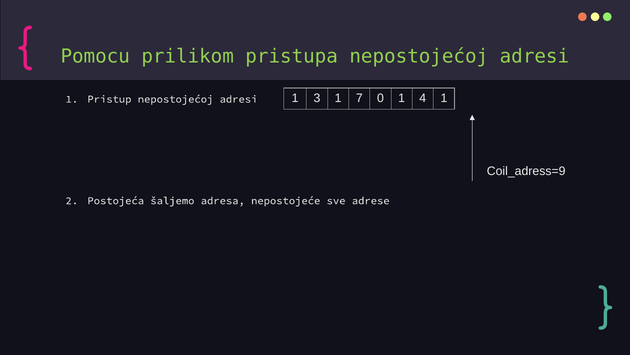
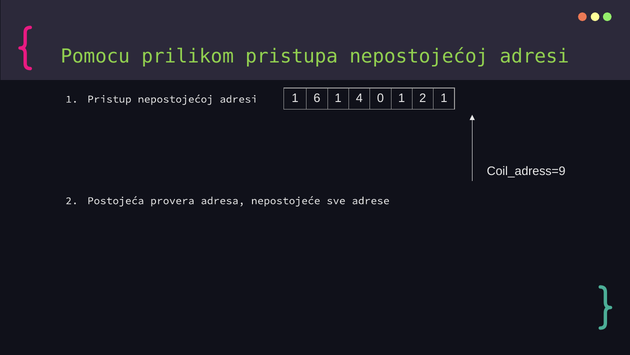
3: 3 -> 6
7: 7 -> 4
1 4: 4 -> 2
šaljemo: šaljemo -> provera
